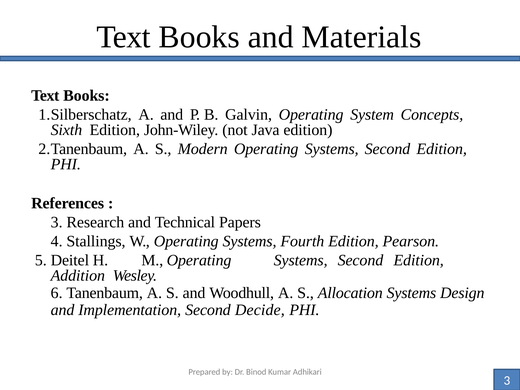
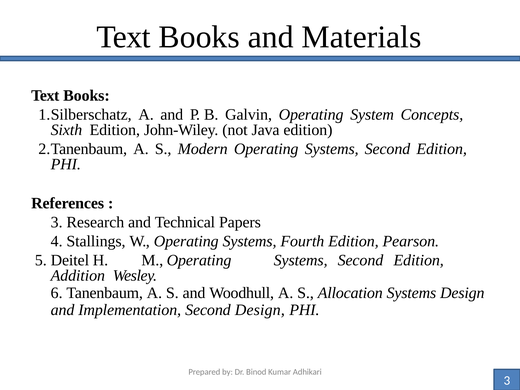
Second Decide: Decide -> Design
